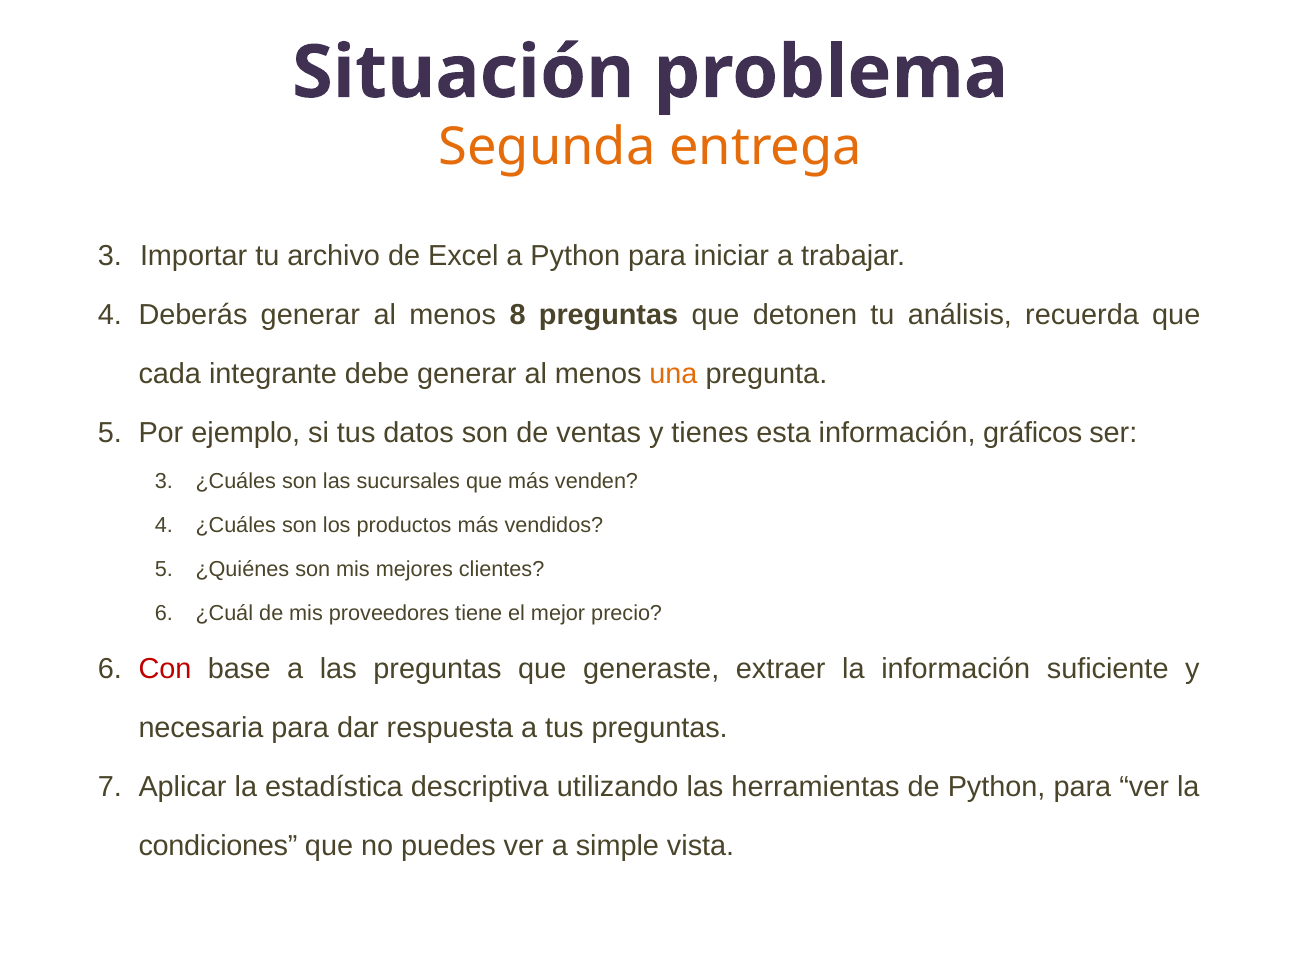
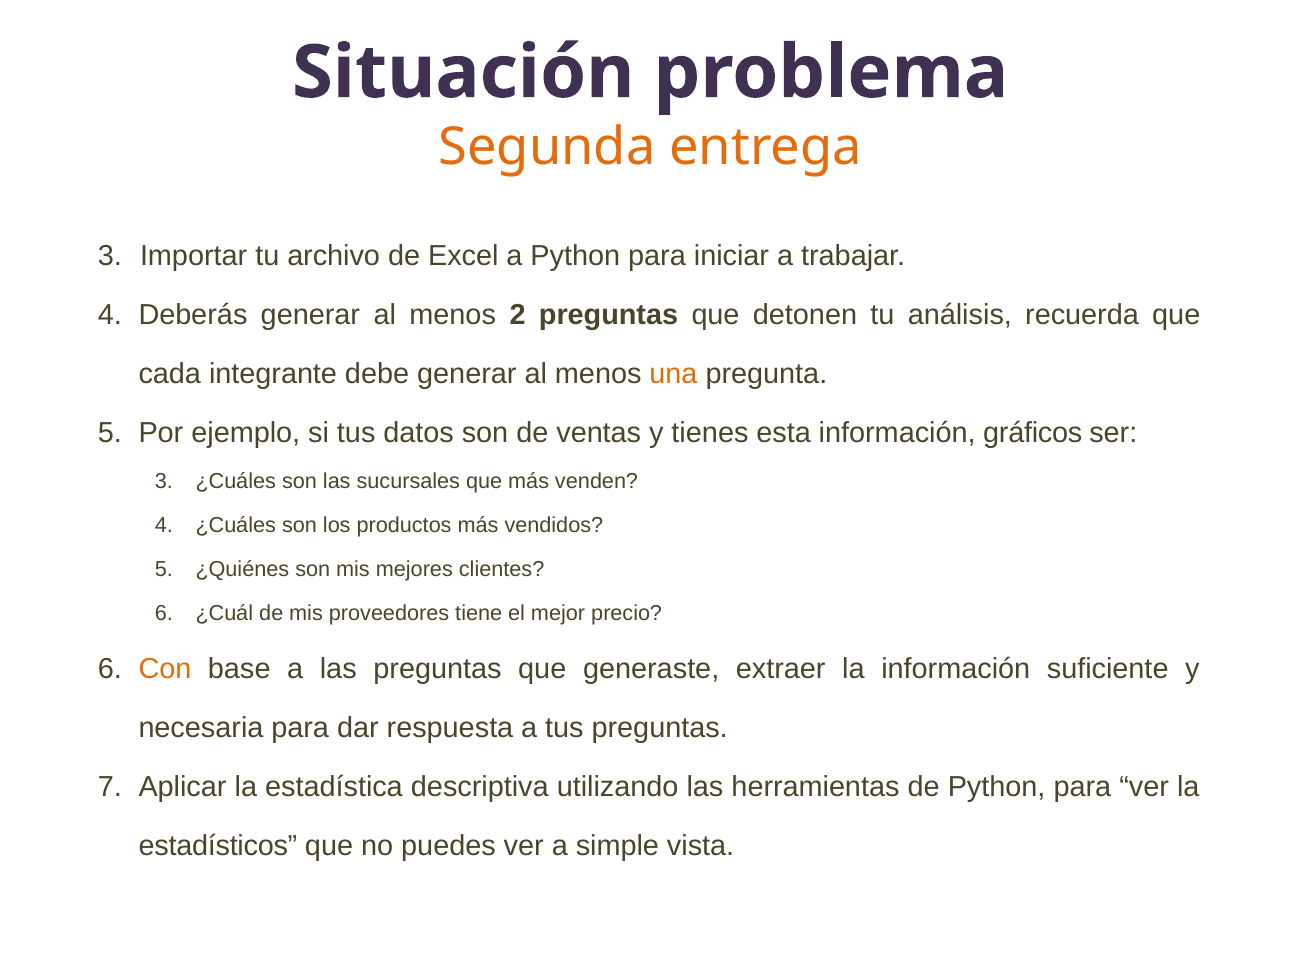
8: 8 -> 2
Con colour: red -> orange
condiciones: condiciones -> estadísticos
